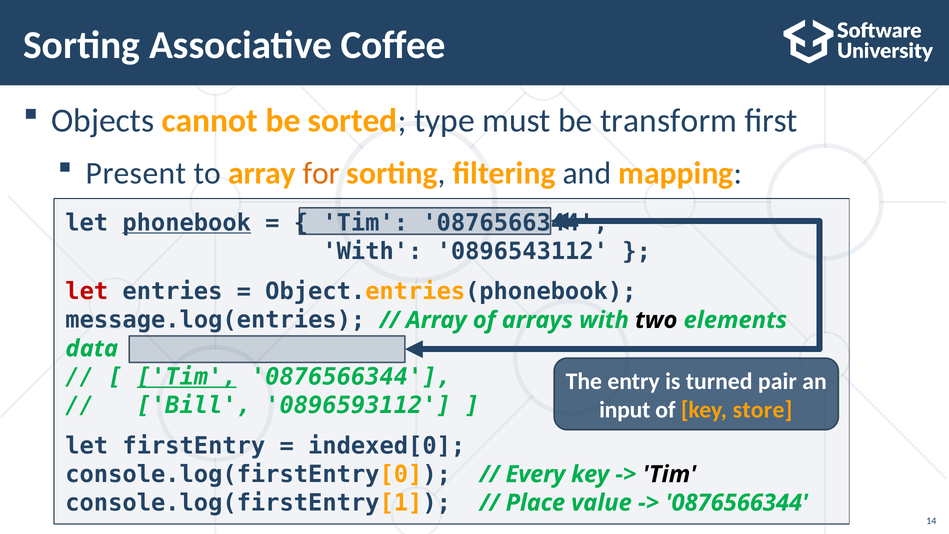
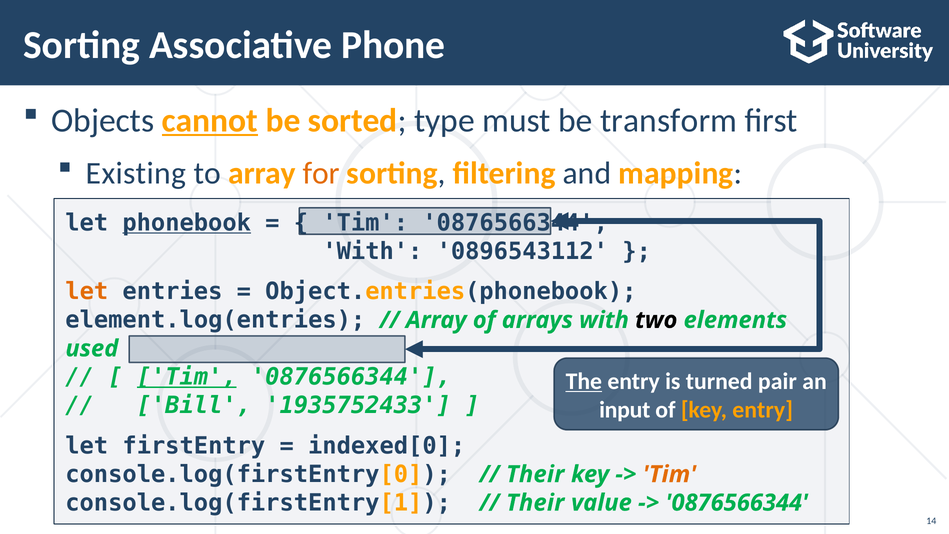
Coffee: Coffee -> Phone
cannot underline: none -> present
Present: Present -> Existing
let at (87, 291) colour: red -> orange
message.log(entries: message.log(entries -> element.log(entries
data: data -> used
The underline: none -> present
0896593112: 0896593112 -> 1935752433
key store: store -> entry
Every at (535, 474): Every -> Their
Tim at (670, 474) colour: black -> orange
Place at (535, 503): Place -> Their
